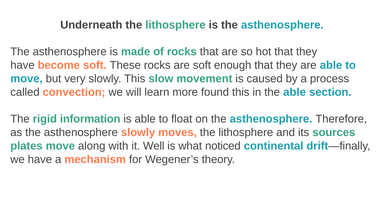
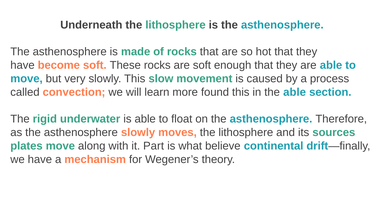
information: information -> underwater
Well: Well -> Part
noticed: noticed -> believe
